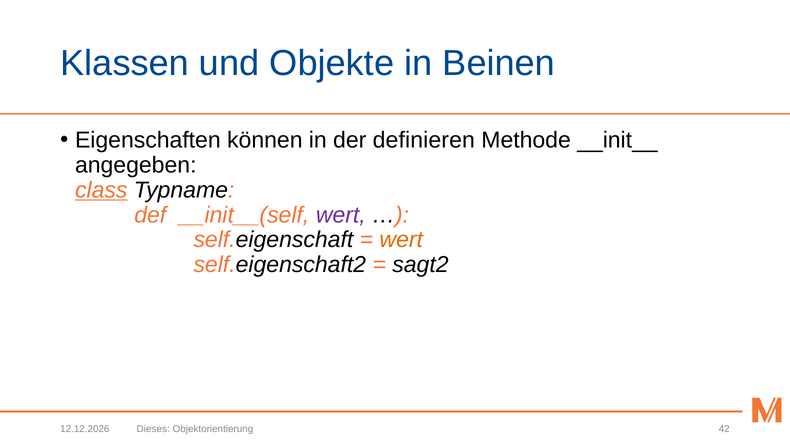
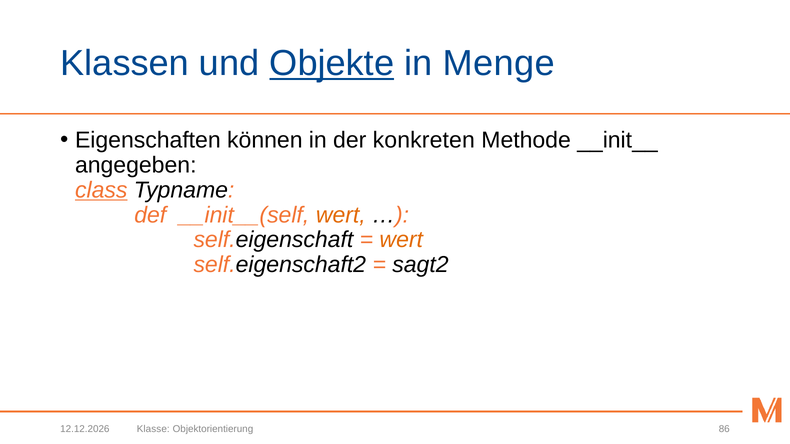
Objekte underline: none -> present
Beinen: Beinen -> Menge
definieren: definieren -> konkreten
wert at (341, 215) colour: purple -> orange
Dieses: Dieses -> Klasse
42: 42 -> 86
